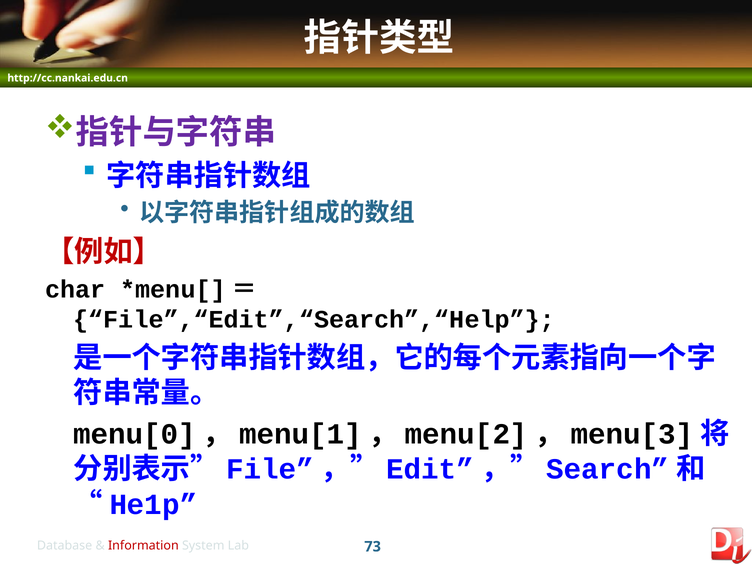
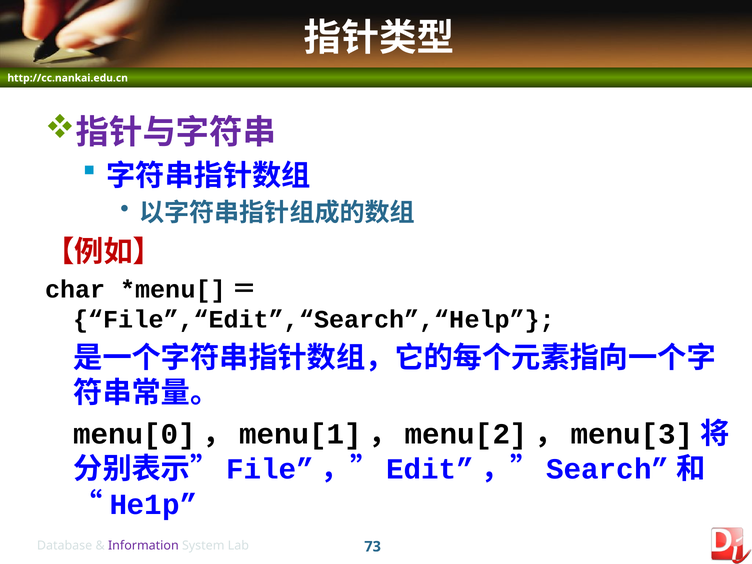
Information colour: red -> purple
